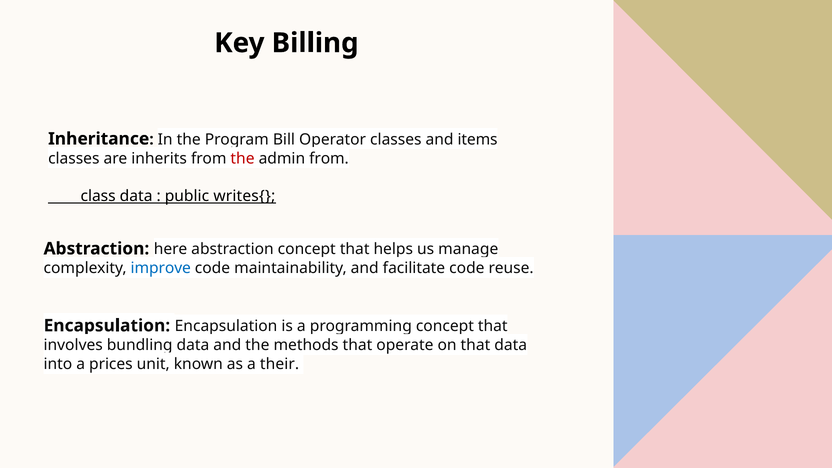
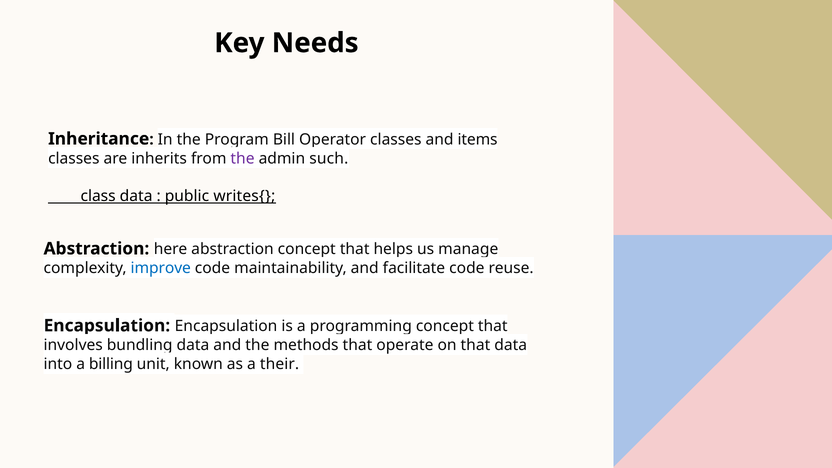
Billing: Billing -> Needs
the at (243, 158) colour: red -> purple
admin from: from -> such
prices: prices -> billing
